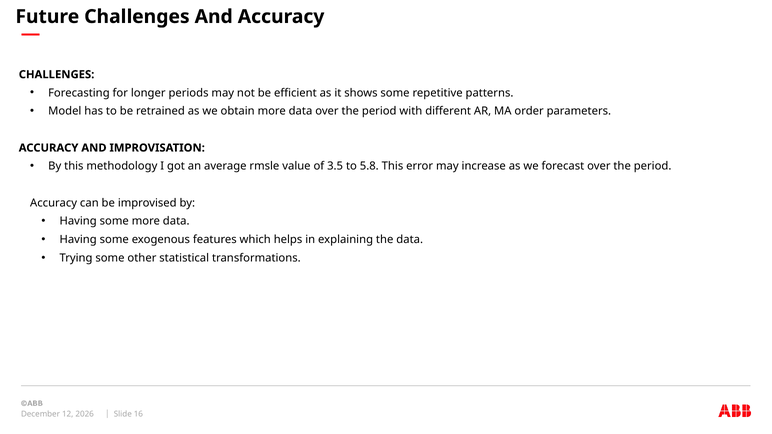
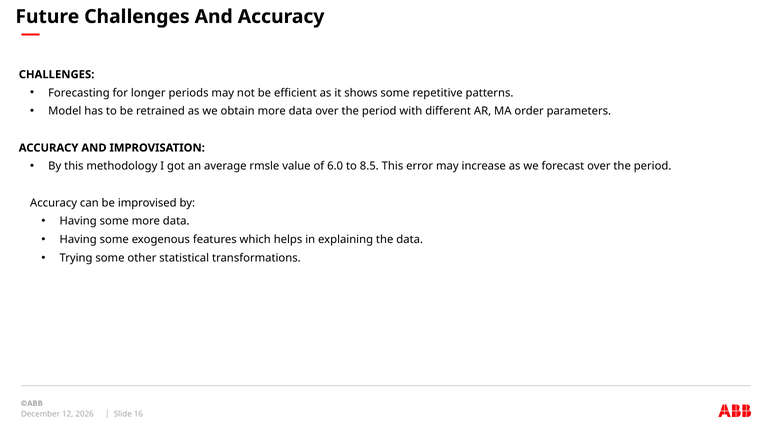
3.5: 3.5 -> 6.0
5.8: 5.8 -> 8.5
